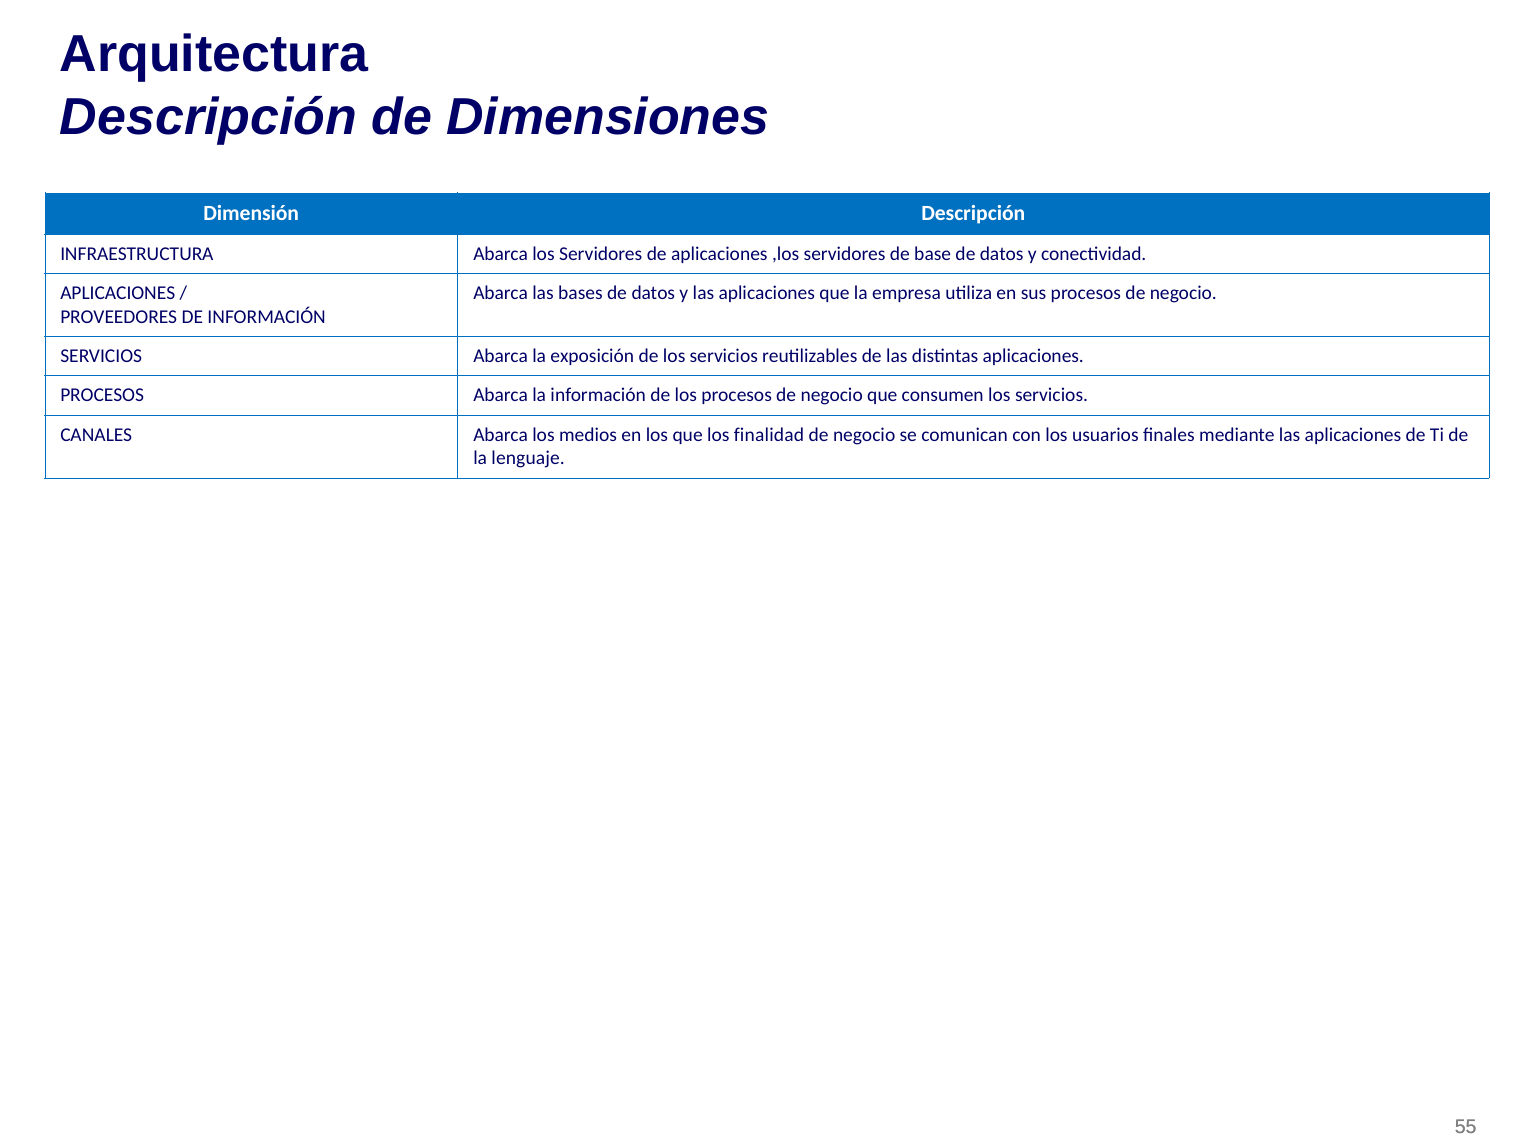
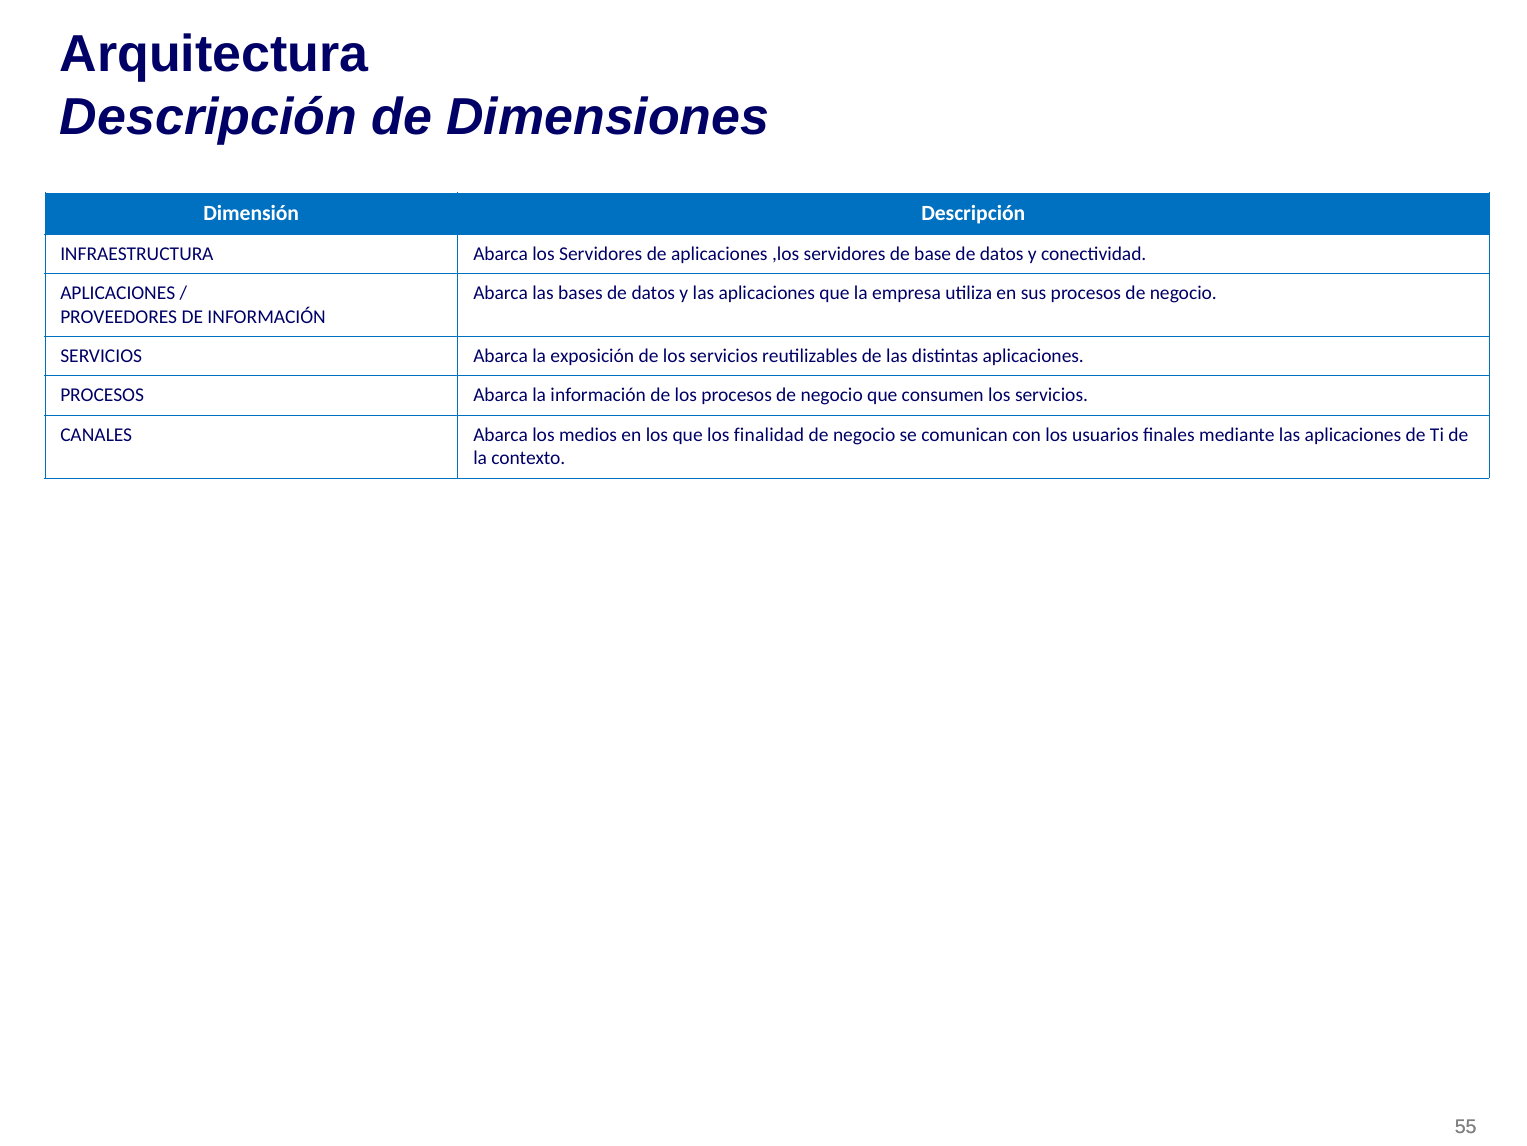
lenguaje: lenguaje -> contexto
